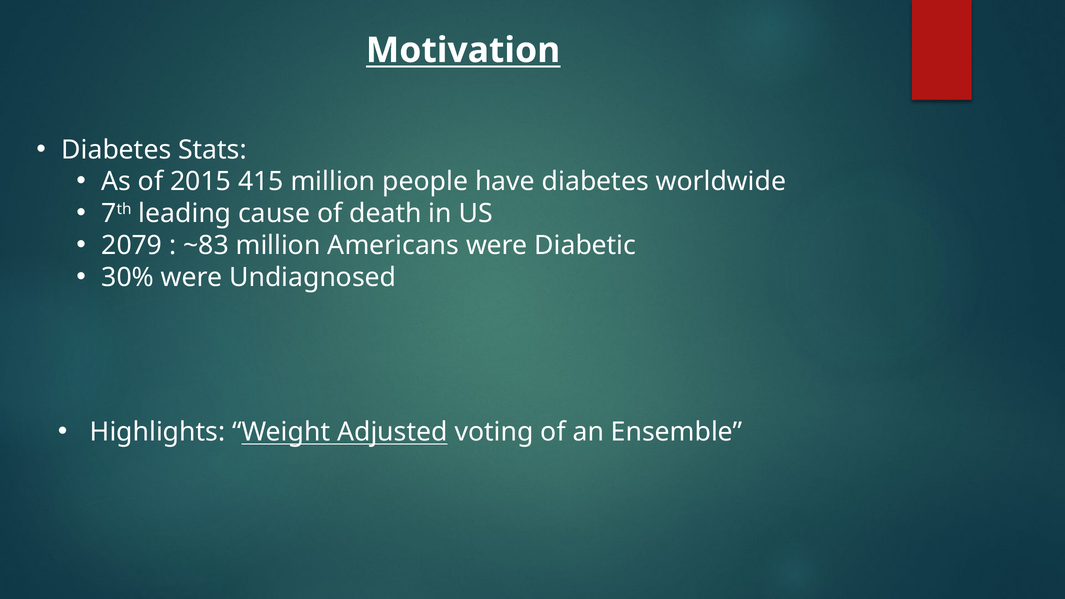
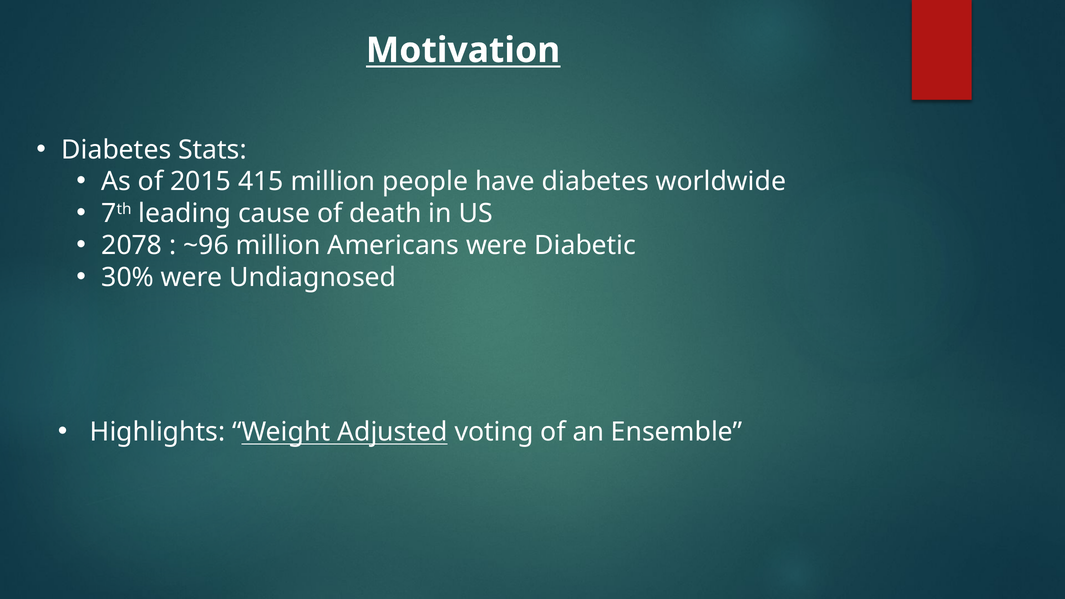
2079: 2079 -> 2078
~83: ~83 -> ~96
